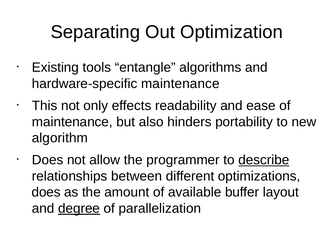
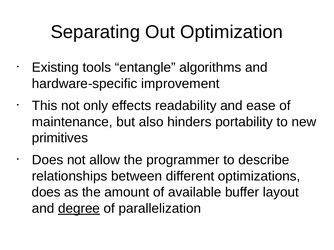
hardware-specific maintenance: maintenance -> improvement
algorithm: algorithm -> primitives
describe underline: present -> none
